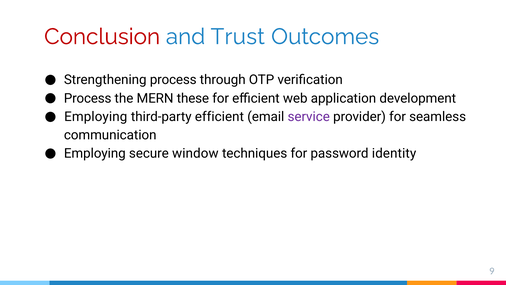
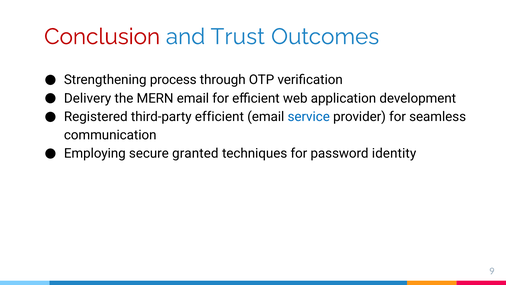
Process at (88, 98): Process -> Delivery
MERN these: these -> email
Employing at (96, 117): Employing -> Registered
service colour: purple -> blue
window: window -> granted
